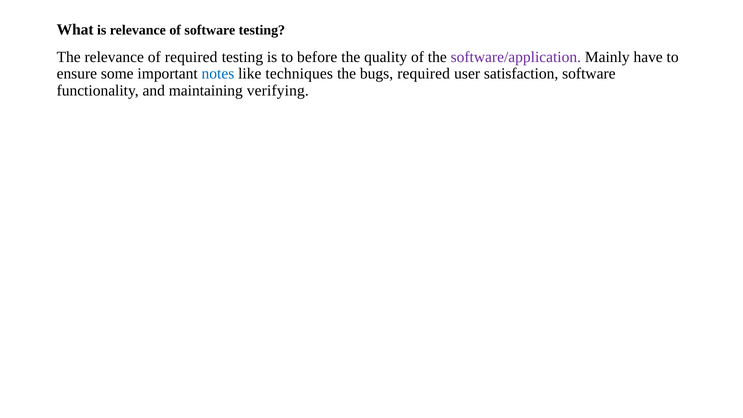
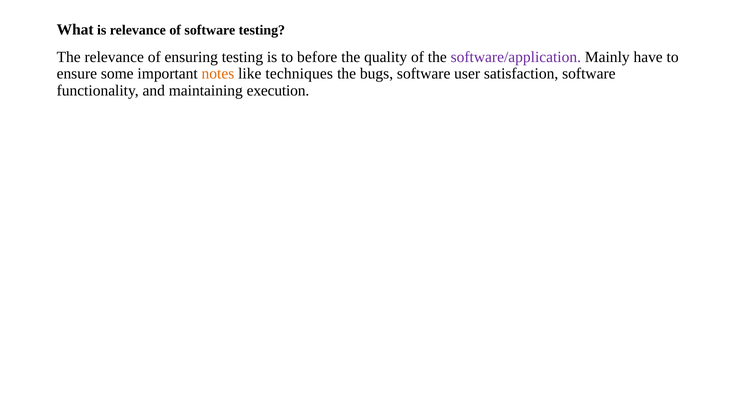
of required: required -> ensuring
notes colour: blue -> orange
bugs required: required -> software
verifying: verifying -> execution
